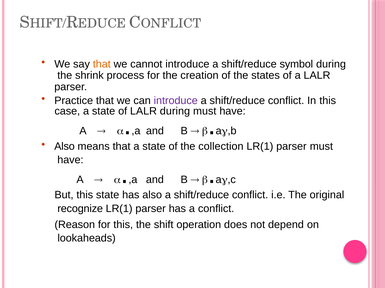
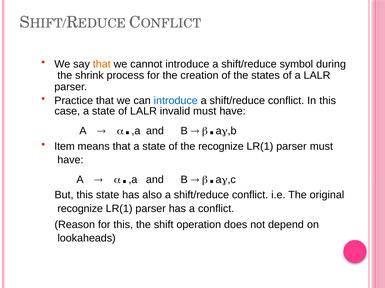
introduce at (176, 101) colour: purple -> blue
LALR during: during -> invalid
Also at (65, 147): Also -> Item
the collection: collection -> recognize
